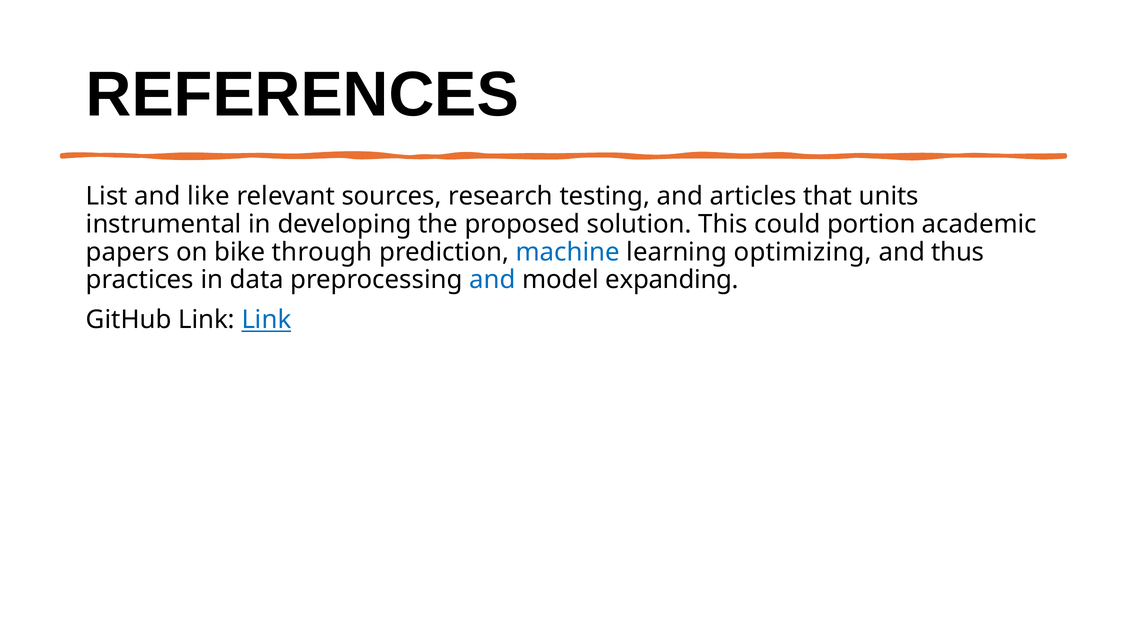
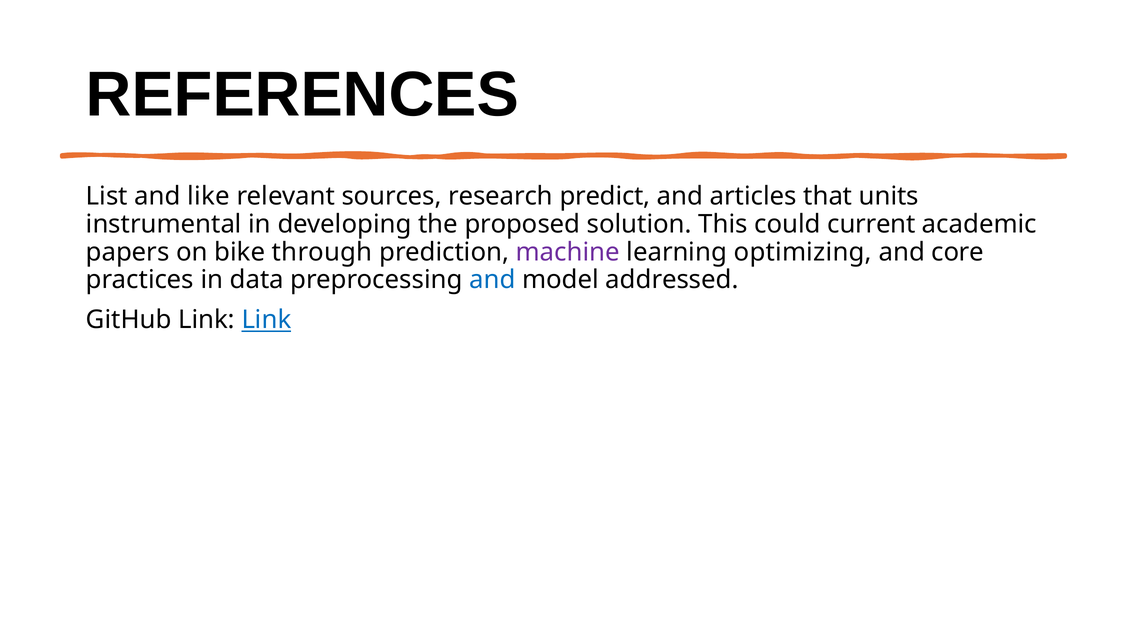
testing: testing -> predict
portion: portion -> current
machine colour: blue -> purple
thus: thus -> core
expanding: expanding -> addressed
